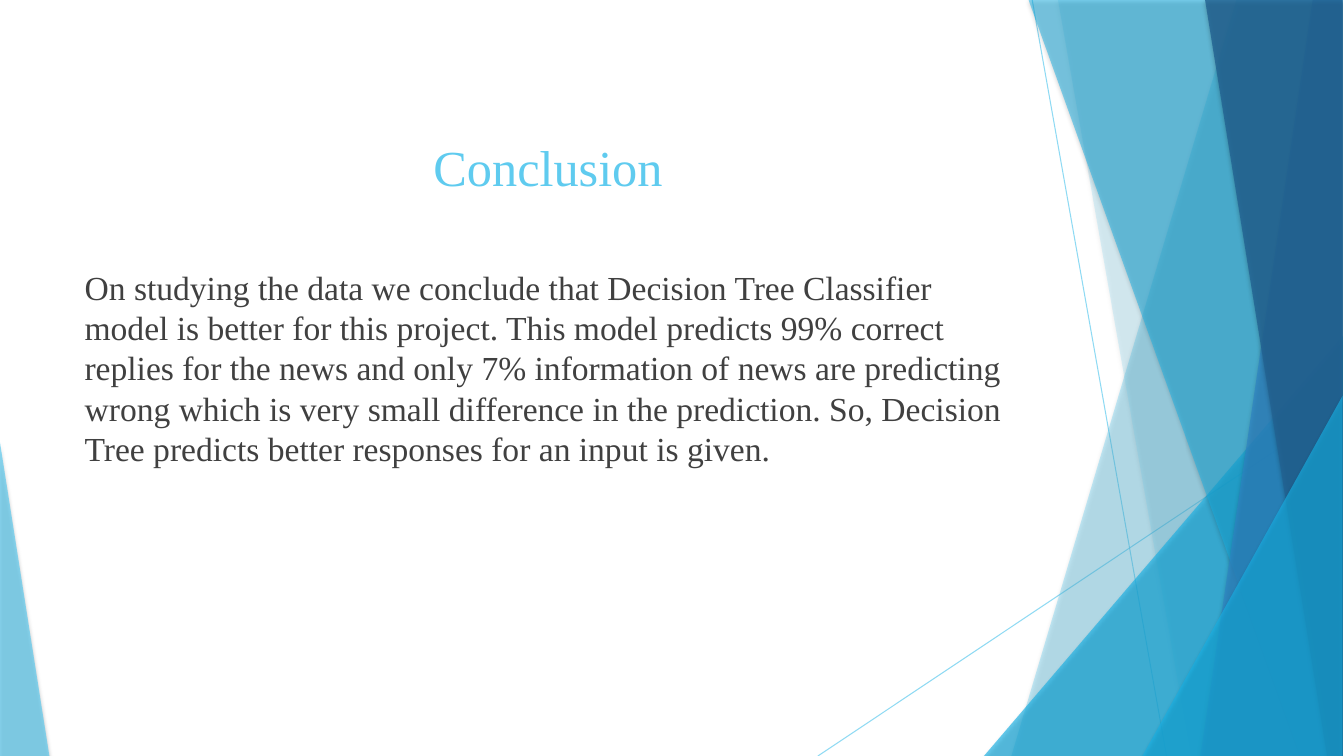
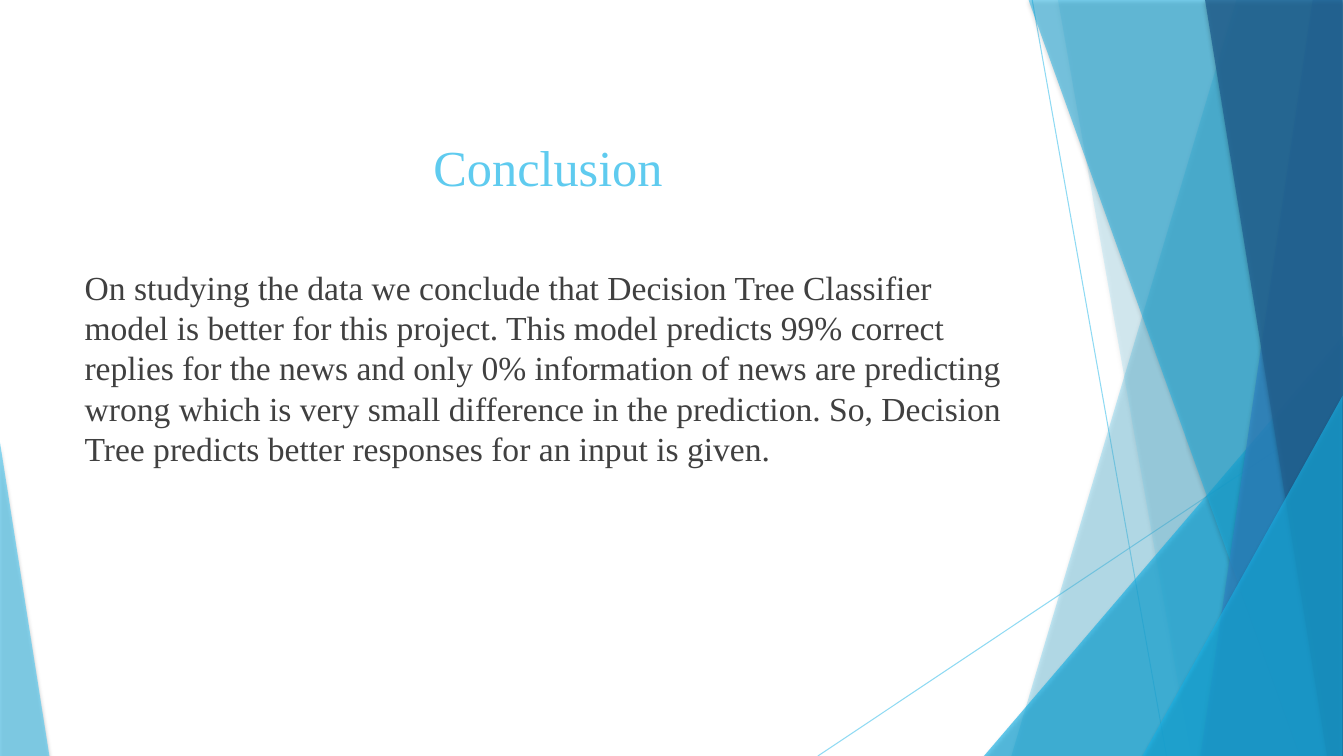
7%: 7% -> 0%
